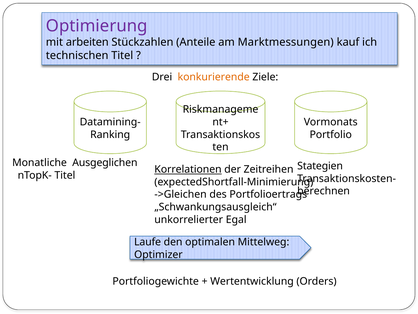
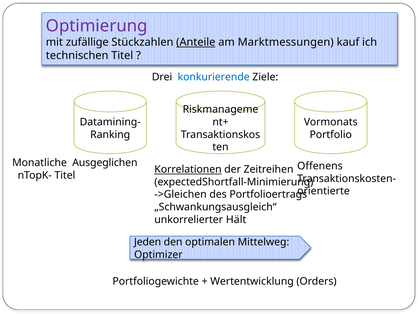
arbeiten: arbeiten -> zufällige
Anteile underline: none -> present
konkurierende colour: orange -> blue
Stategien: Stategien -> Offenens
berechnen: berechnen -> orientierte
Egal: Egal -> Hält
Laufe: Laufe -> Jeden
